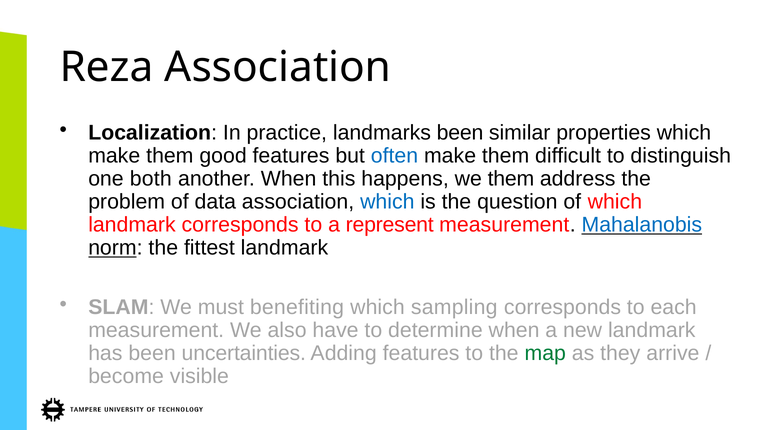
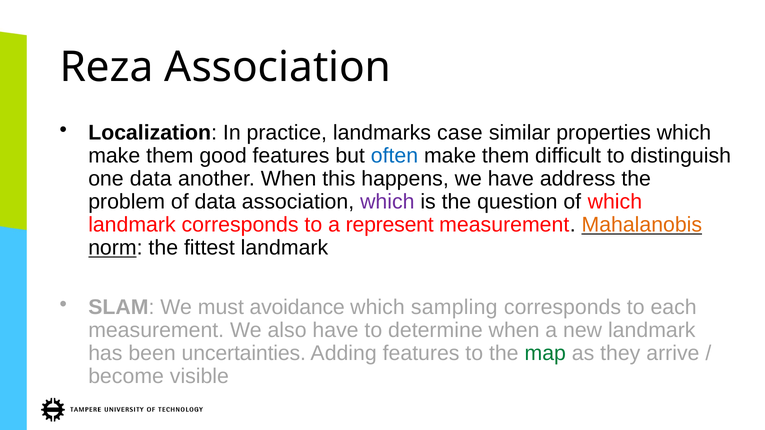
landmarks been: been -> case
one both: both -> data
we them: them -> have
which at (387, 202) colour: blue -> purple
Mahalanobis colour: blue -> orange
benefiting: benefiting -> avoidance
